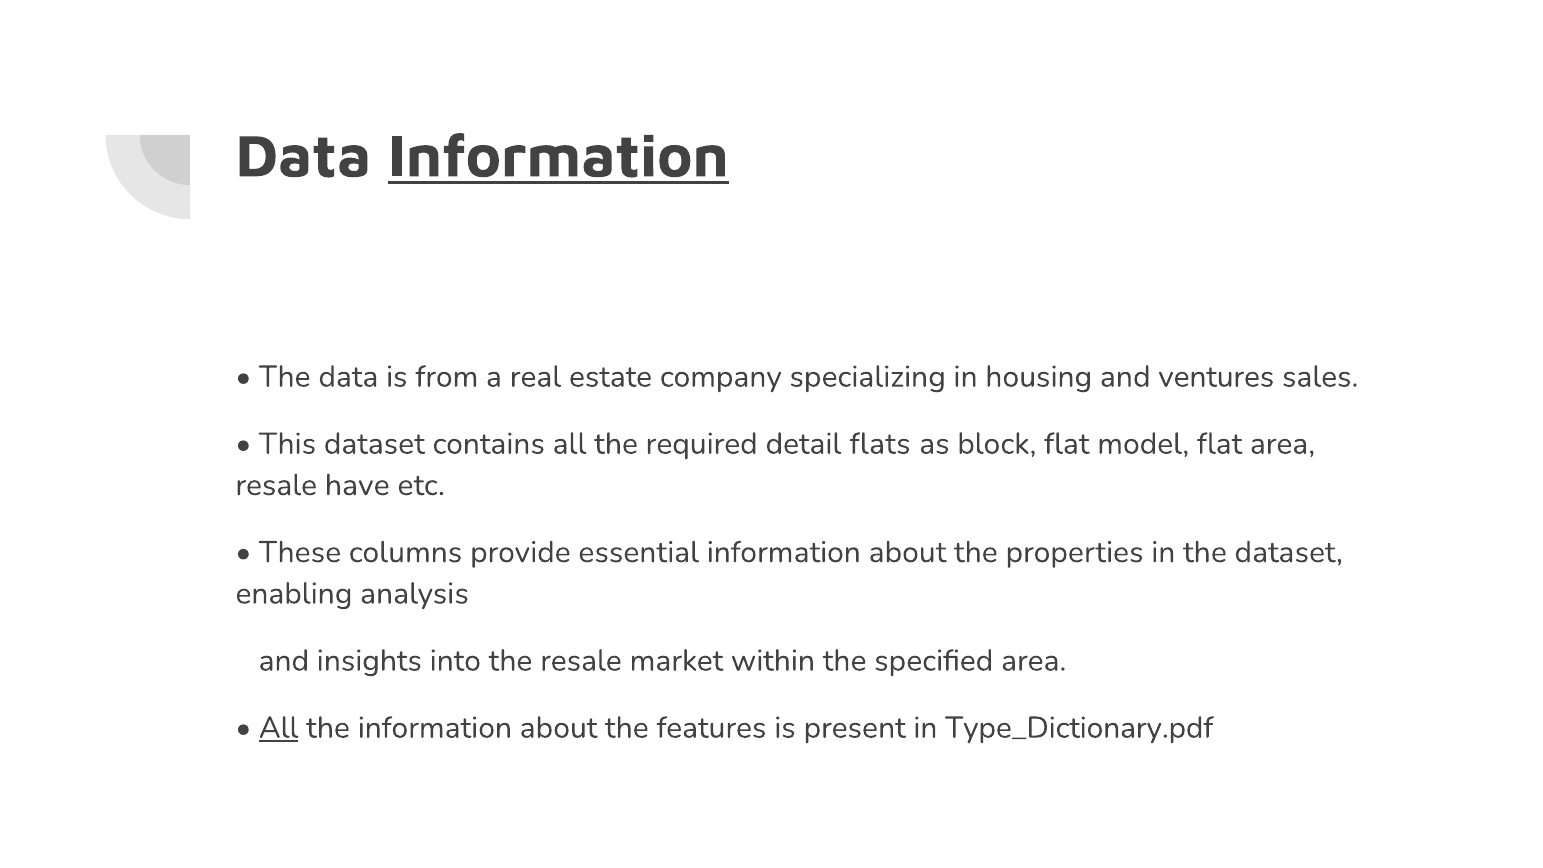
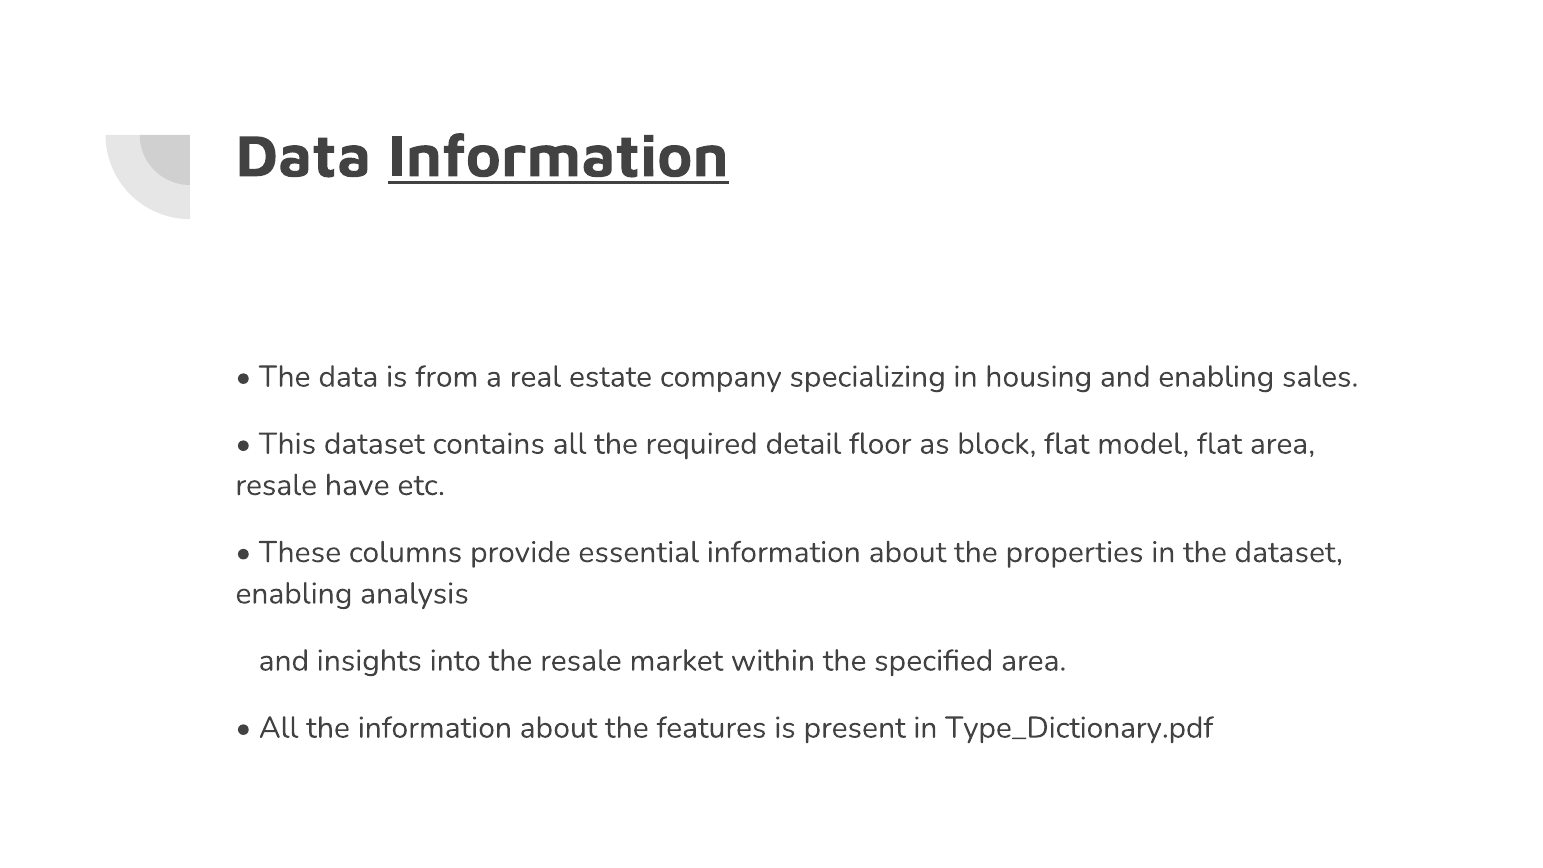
and ventures: ventures -> enabling
flats: flats -> floor
All at (279, 728) underline: present -> none
